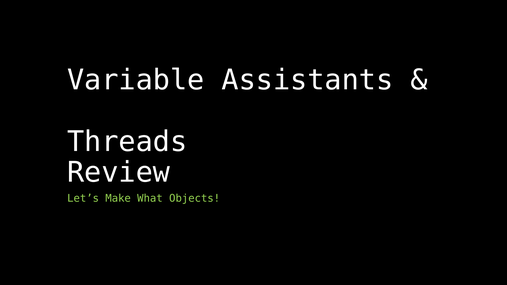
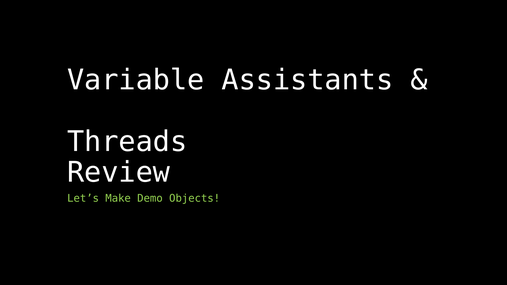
What: What -> Demo
